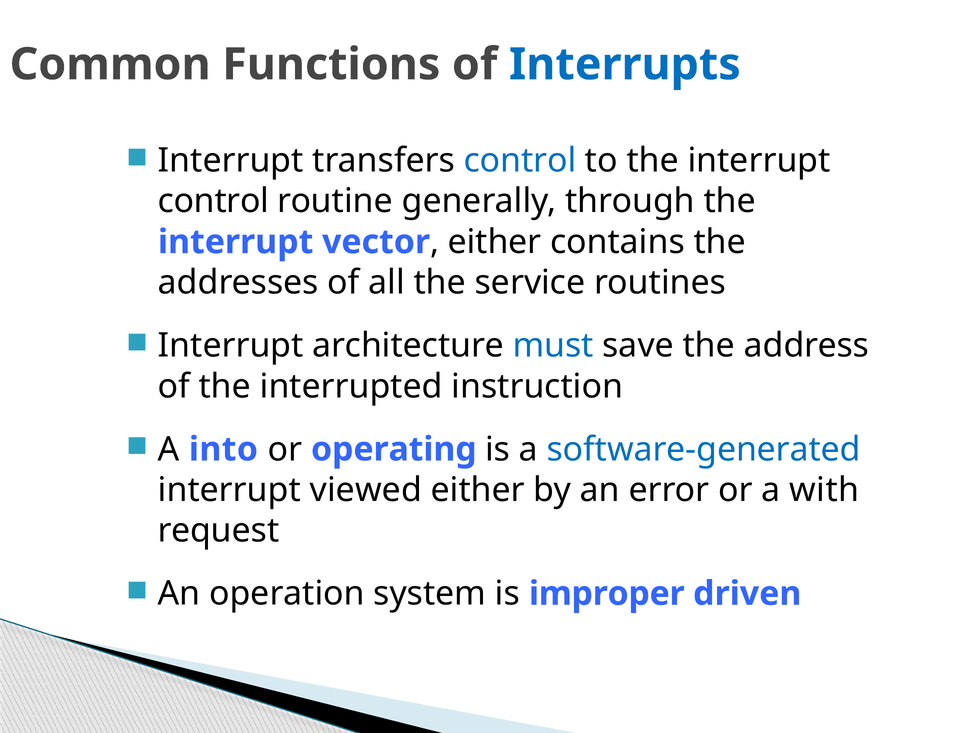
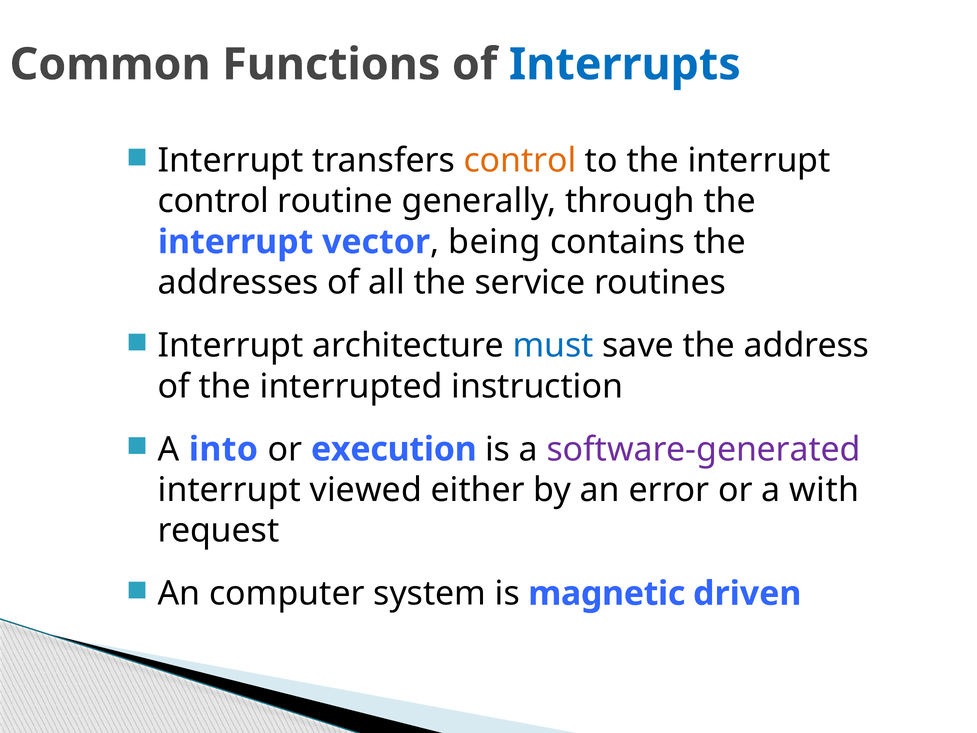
control at (520, 161) colour: blue -> orange
either at (495, 242): either -> being
operating: operating -> execution
software-generated colour: blue -> purple
operation: operation -> computer
improper: improper -> magnetic
